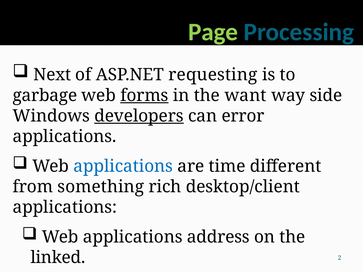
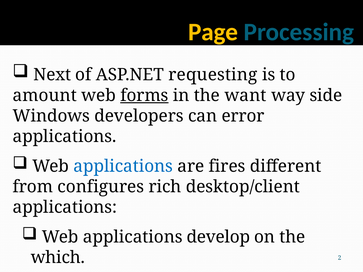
Page colour: light green -> yellow
garbage: garbage -> amount
developers underline: present -> none
time: time -> fires
something: something -> configures
address: address -> develop
linked: linked -> which
